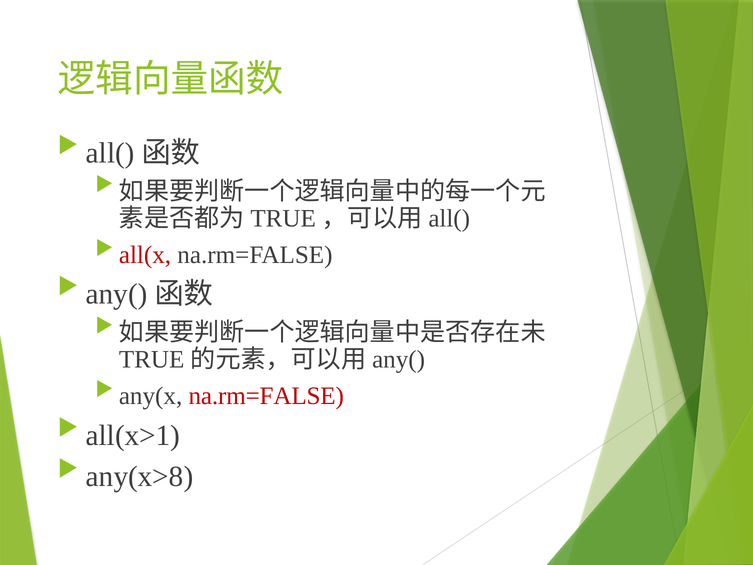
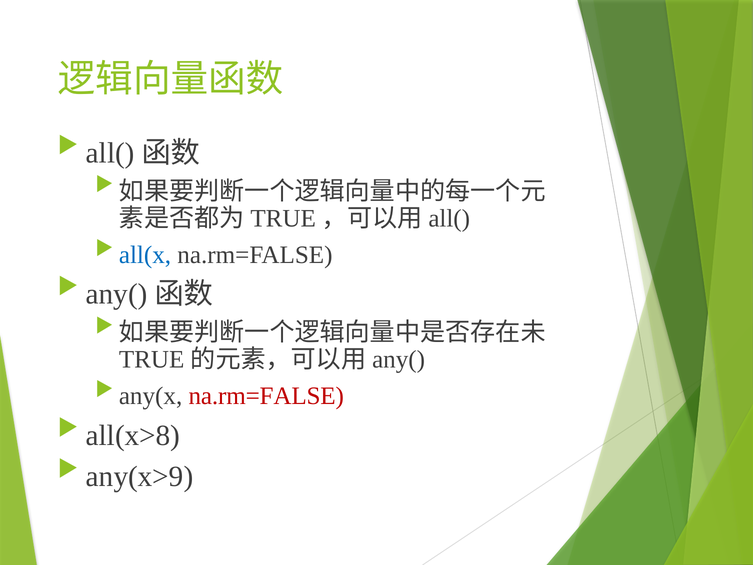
all(x colour: red -> blue
all(x>1: all(x>1 -> all(x>8
any(x>8: any(x>8 -> any(x>9
